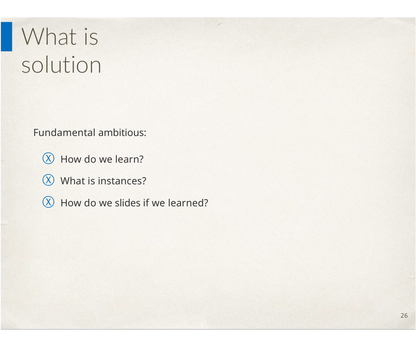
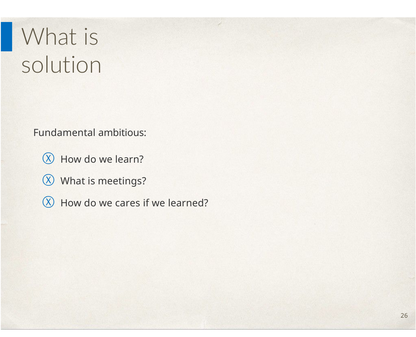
instances: instances -> meetings
slides: slides -> cares
